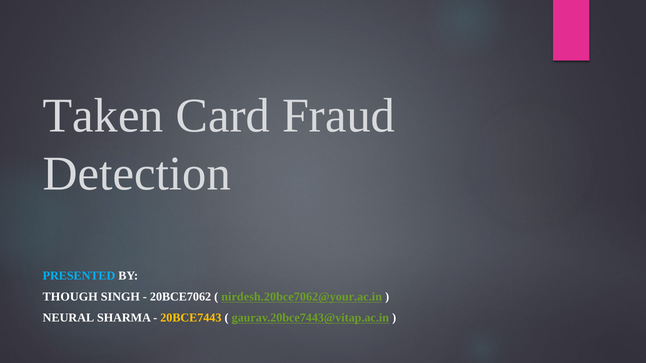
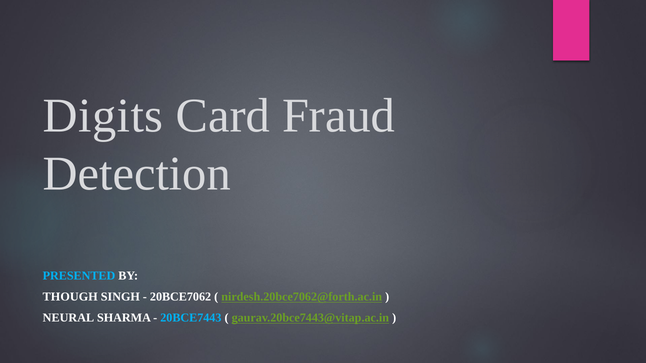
Taken: Taken -> Digits
nirdesh.20bce7062@your.ac.in: nirdesh.20bce7062@your.ac.in -> nirdesh.20bce7062@forth.ac.in
20BCE7443 colour: yellow -> light blue
